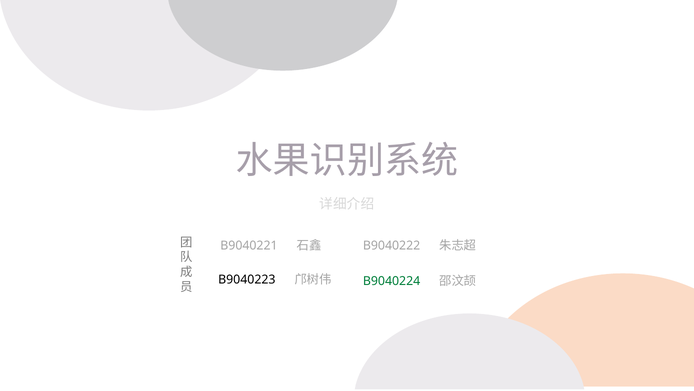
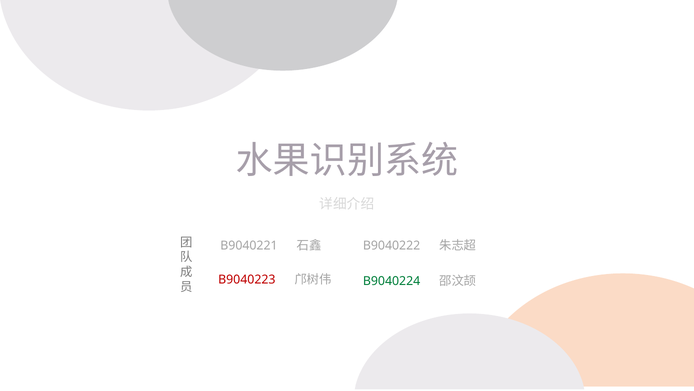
B9040223 colour: black -> red
